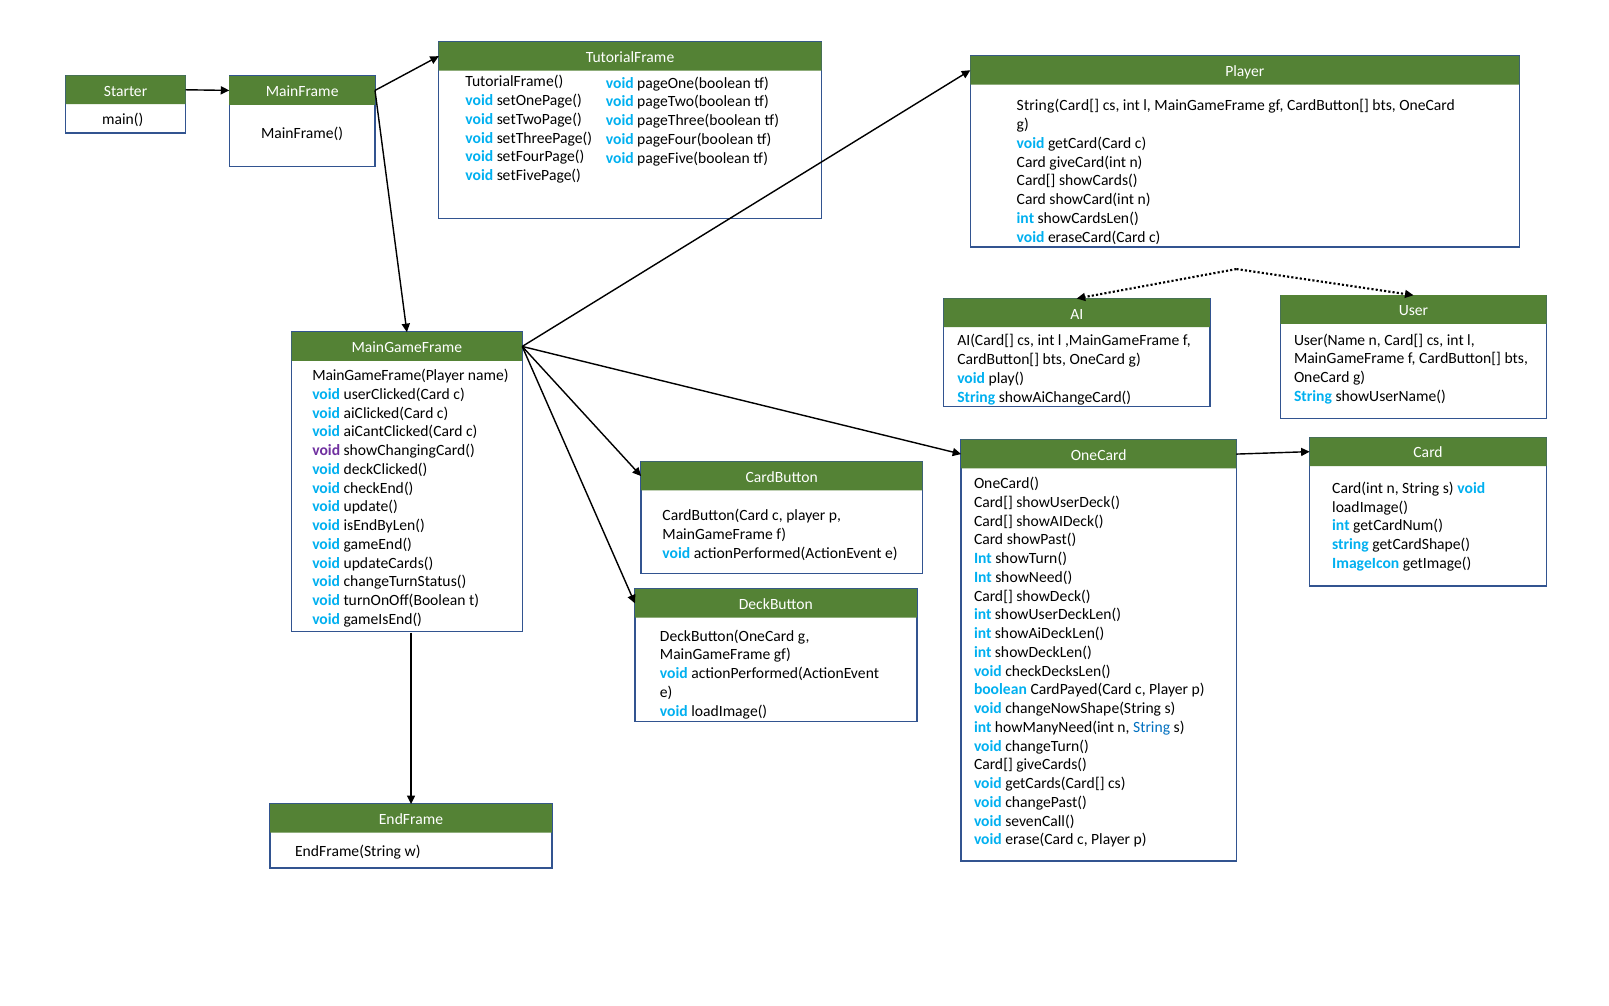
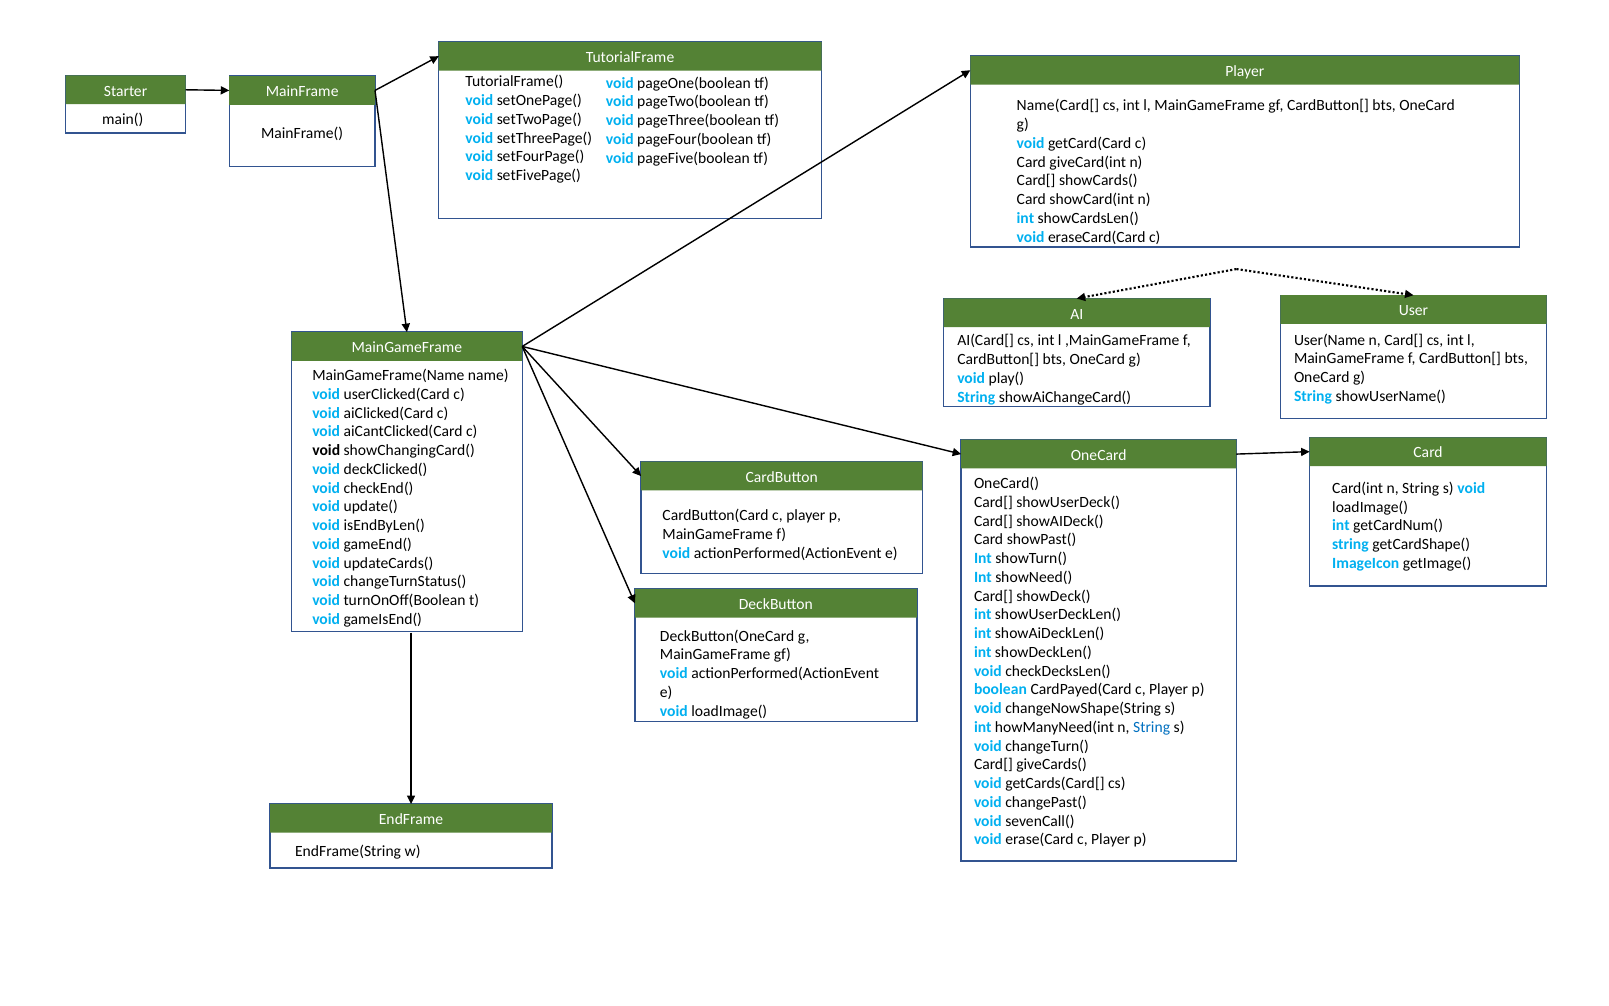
String(Card[: String(Card[ -> Name(Card[
MainGameFrame(Player: MainGameFrame(Player -> MainGameFrame(Name
void at (326, 450) colour: purple -> black
